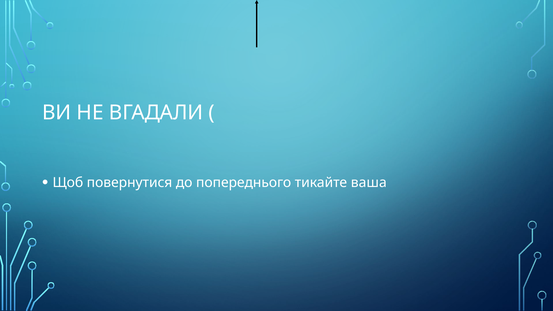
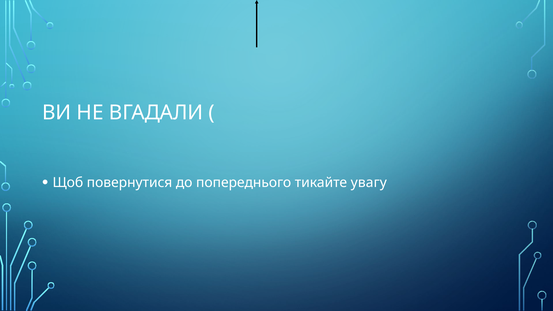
ваша: ваша -> увагу
